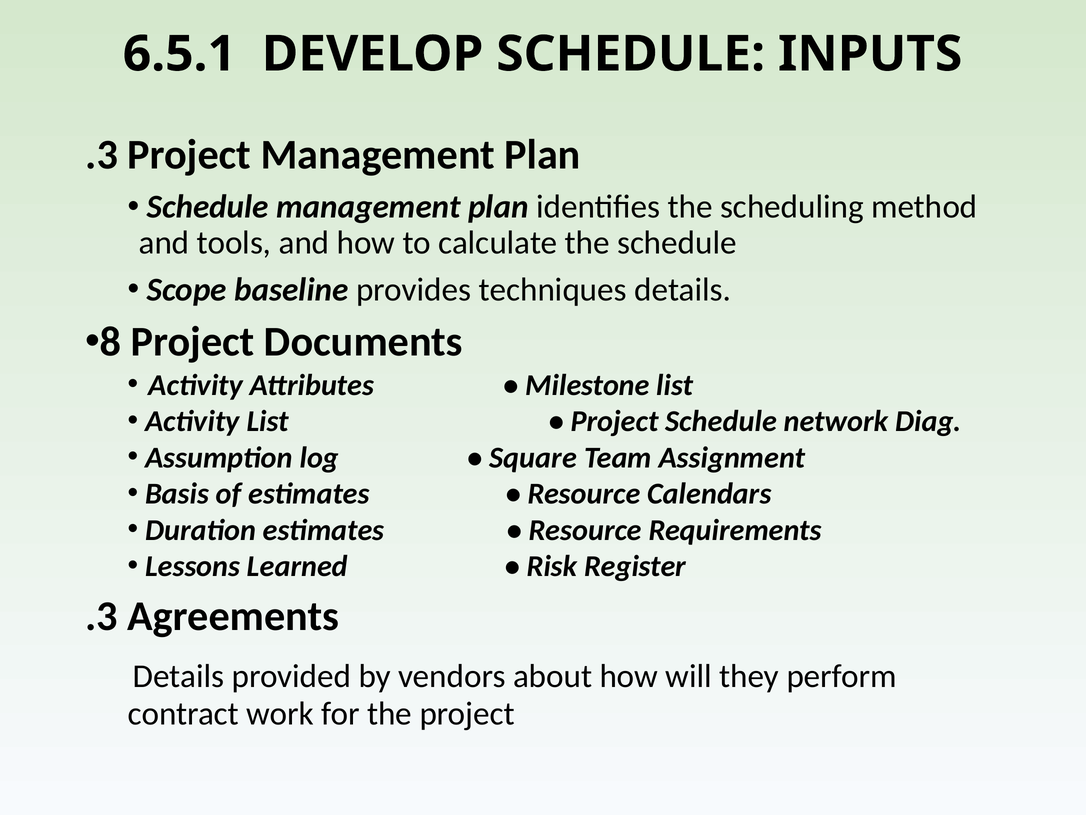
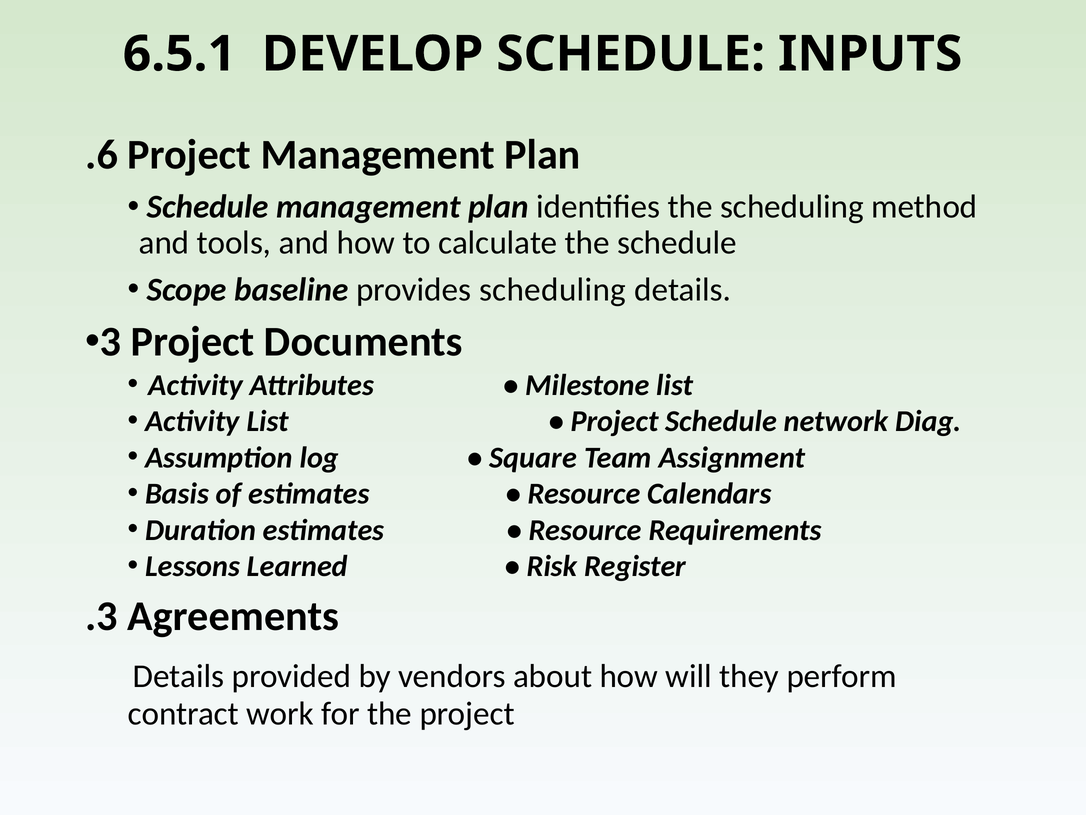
.3 at (102, 155): .3 -> .6
provides techniques: techniques -> scheduling
8: 8 -> 3
